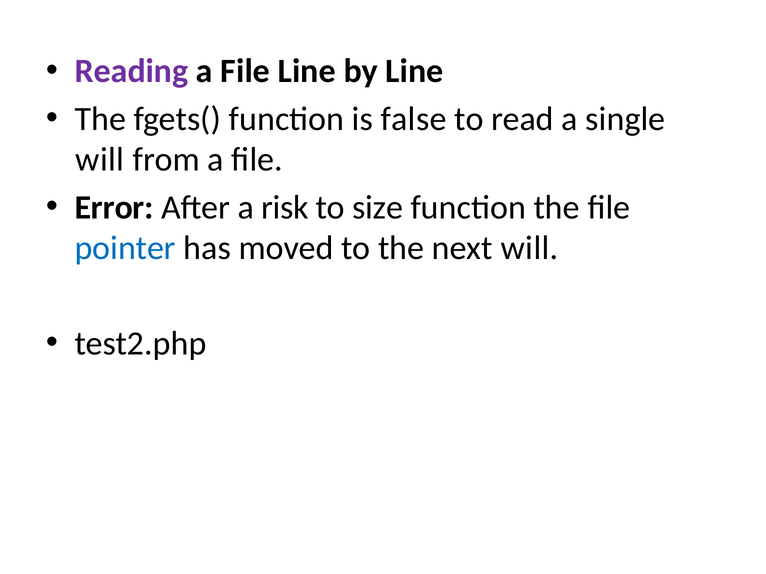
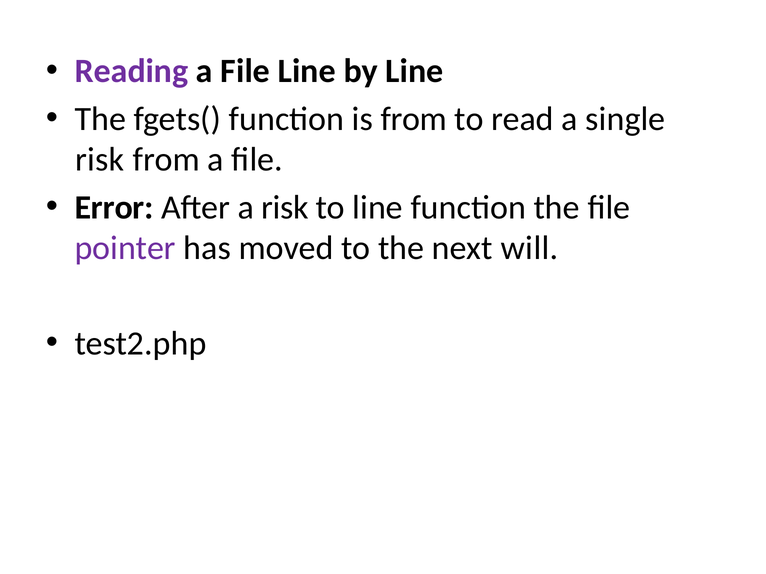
is false: false -> from
will at (100, 160): will -> risk
to size: size -> line
pointer colour: blue -> purple
